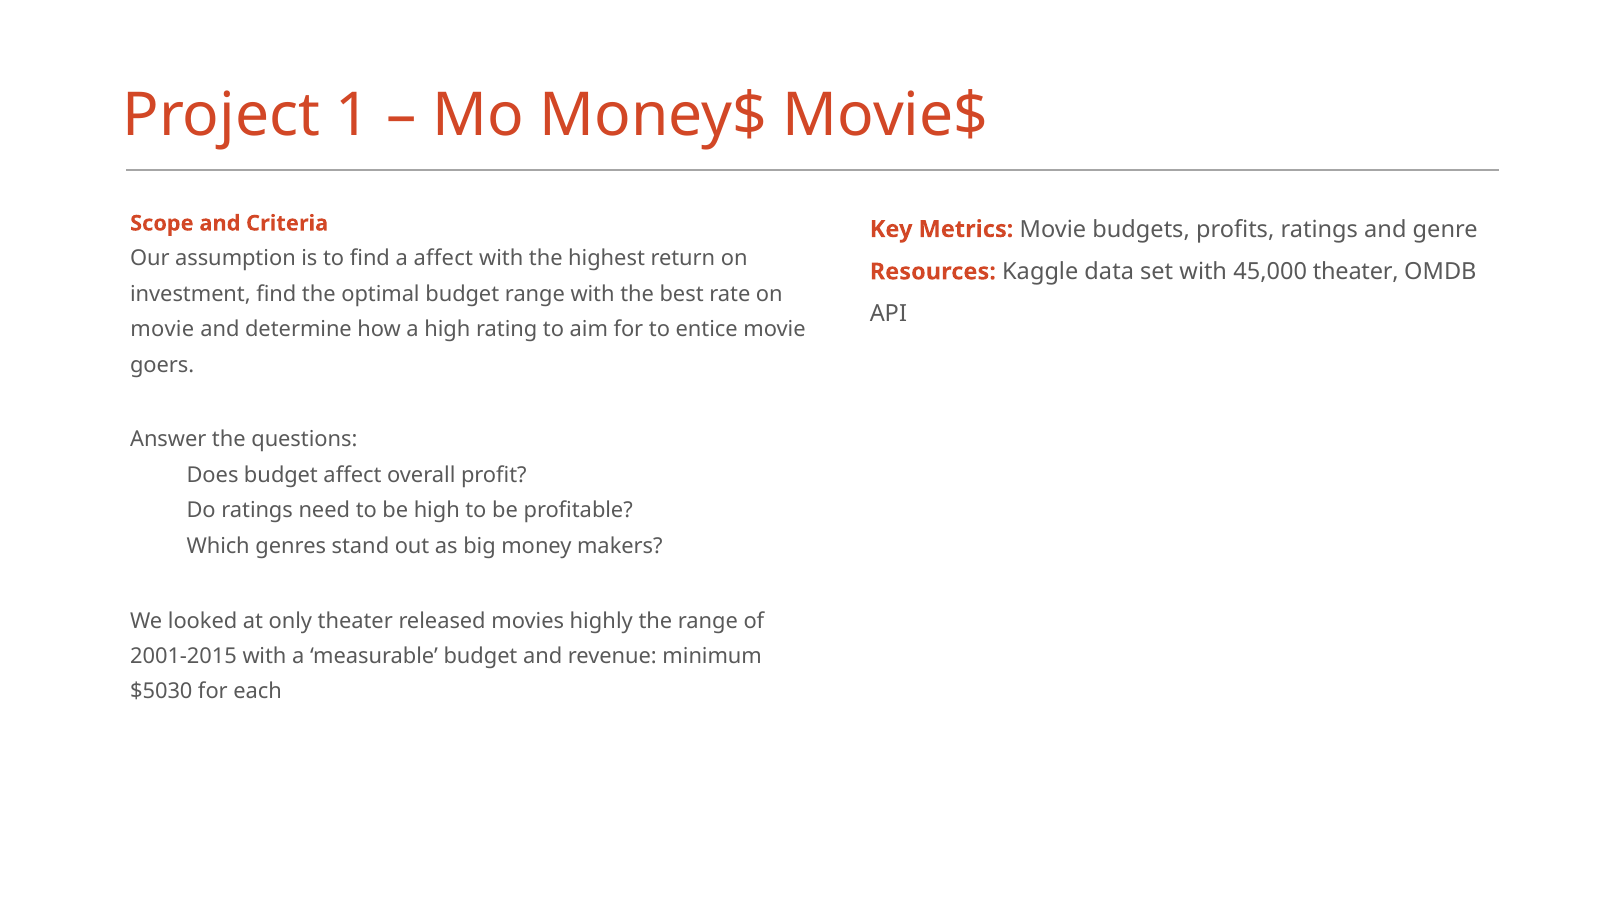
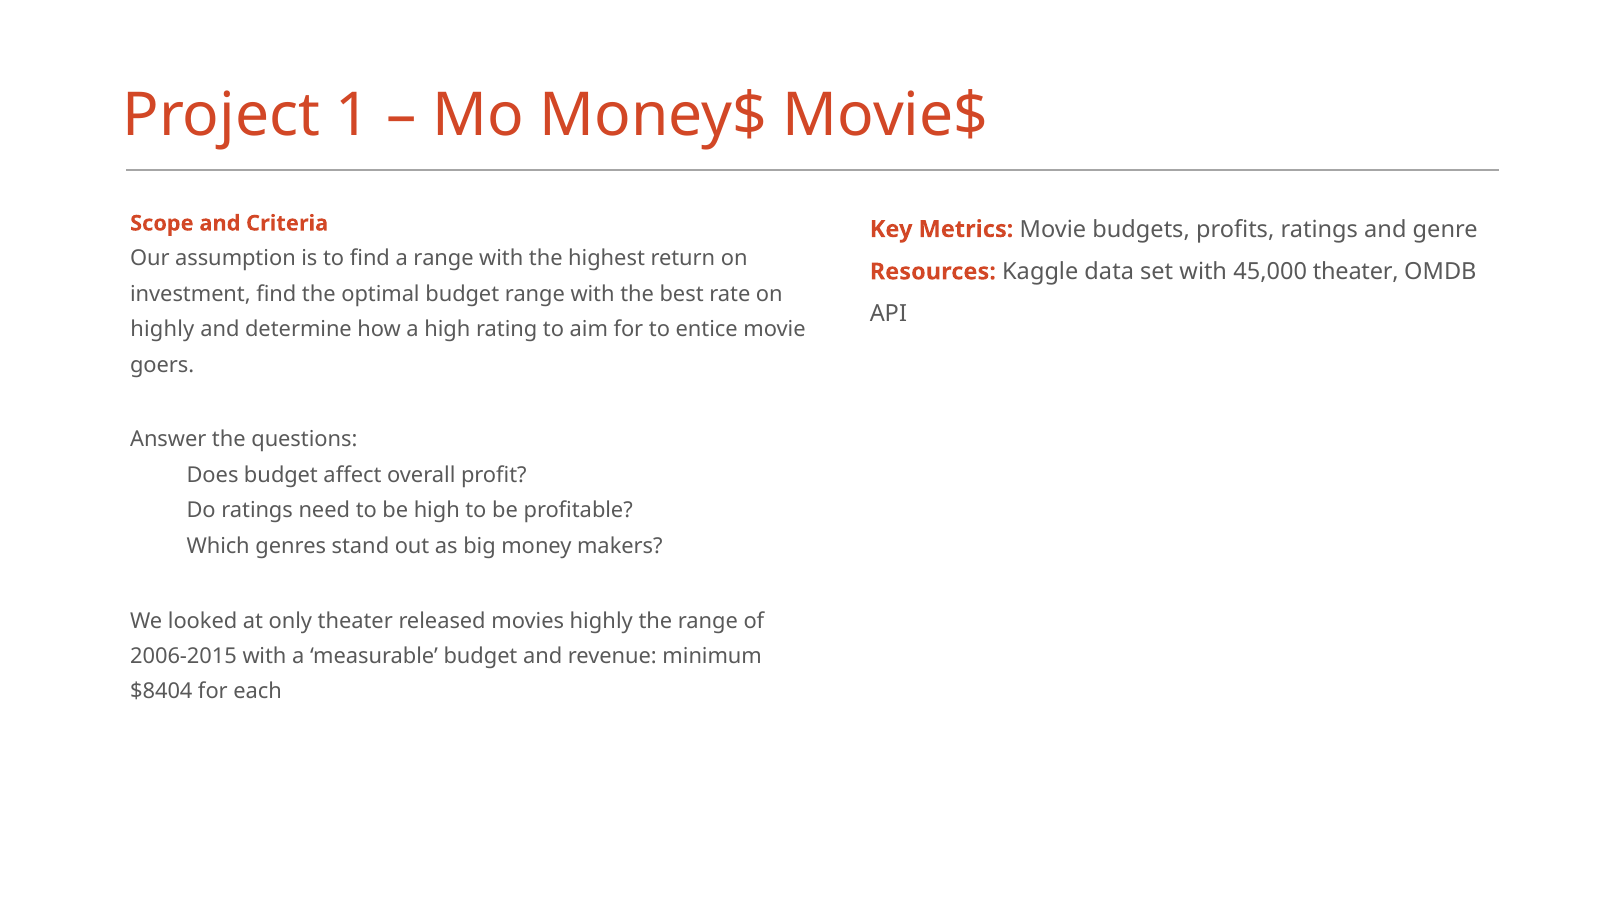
a affect: affect -> range
movie at (162, 330): movie -> highly
2001-2015: 2001-2015 -> 2006-2015
$5030: $5030 -> $8404
